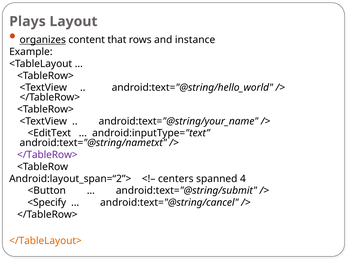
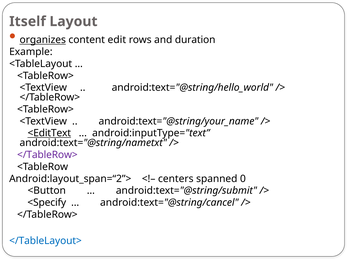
Plays: Plays -> Itself
that: that -> edit
instance: instance -> duration
<EditText underline: none -> present
4: 4 -> 0
</TableLayout> colour: orange -> blue
